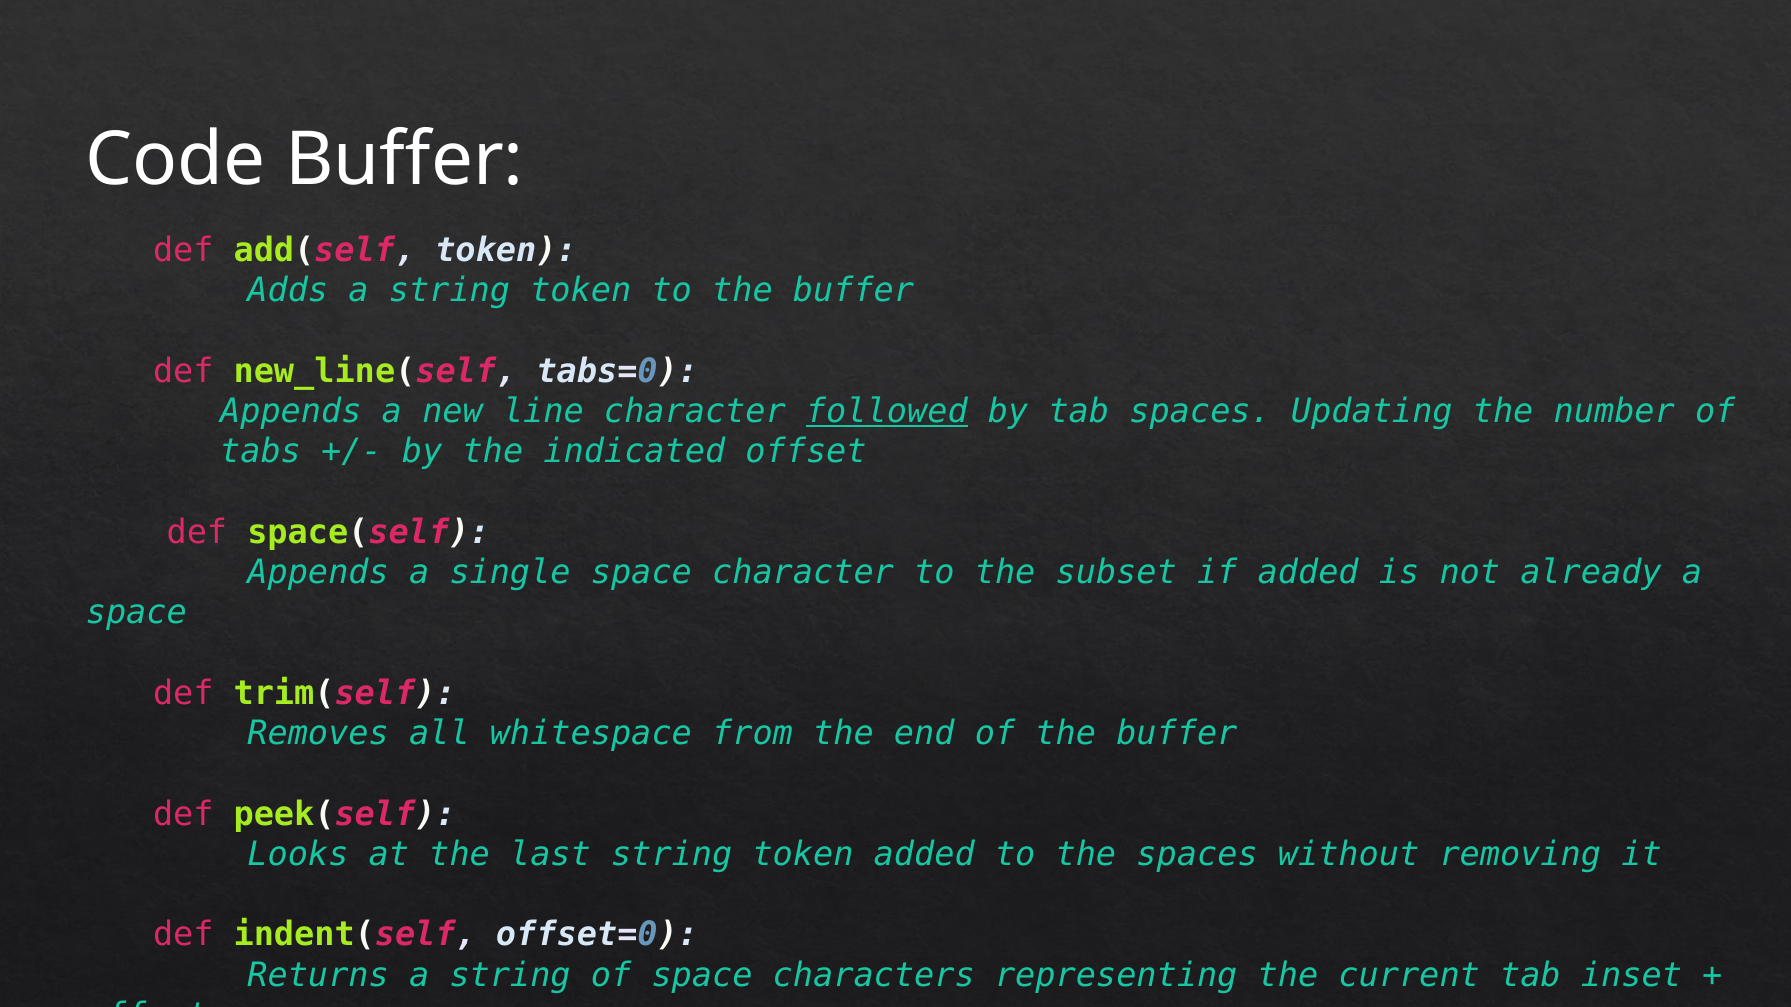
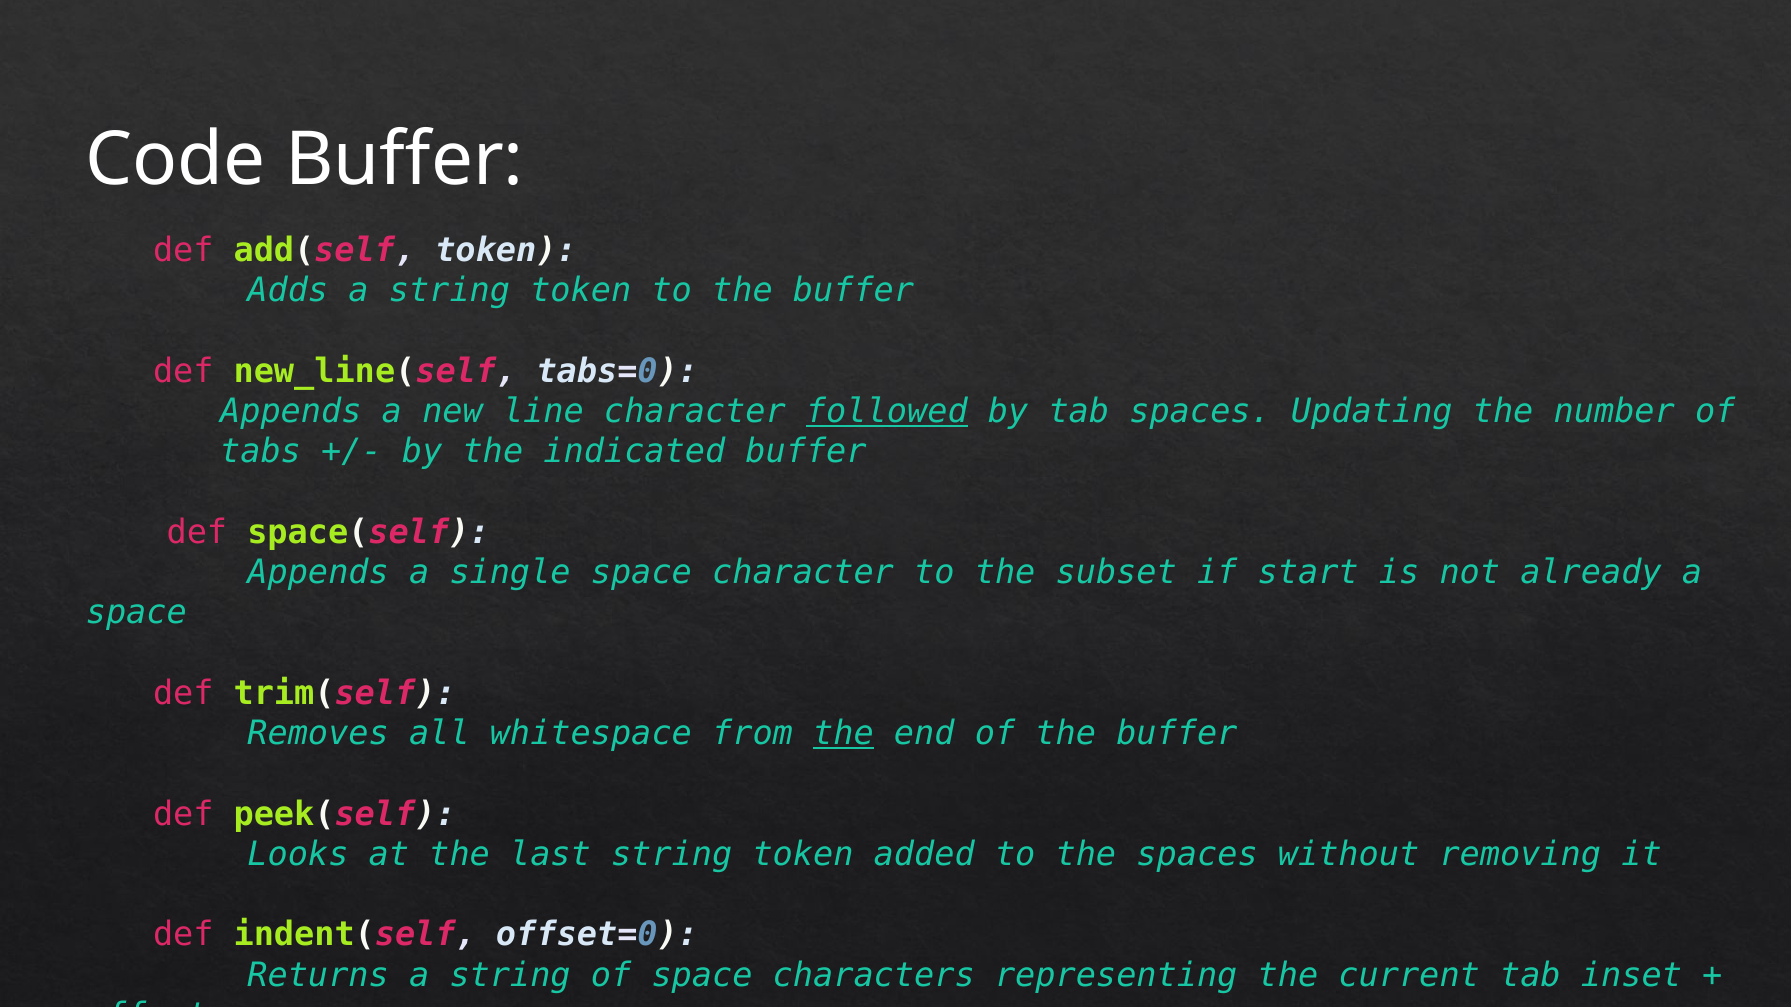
indicated offset: offset -> buffer
if added: added -> start
the at (843, 734) underline: none -> present
